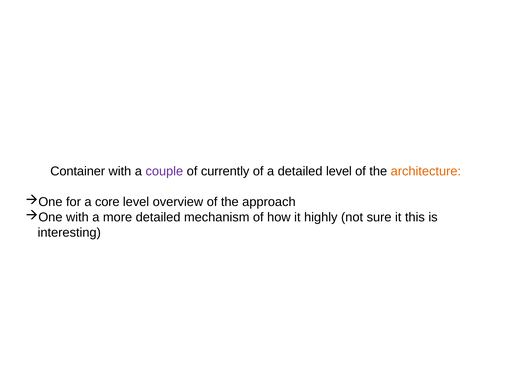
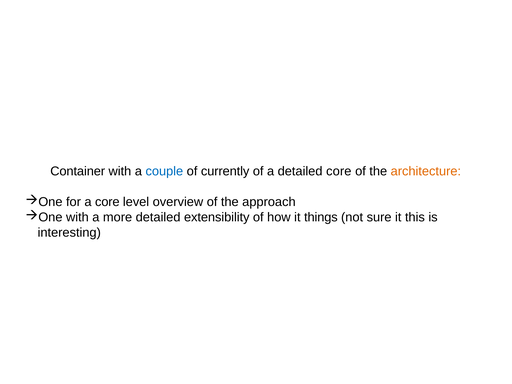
couple colour: purple -> blue
detailed level: level -> core
mechanism: mechanism -> extensibility
highly: highly -> things
